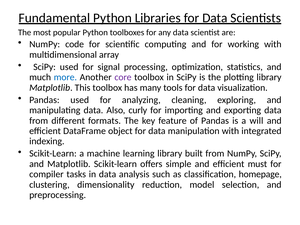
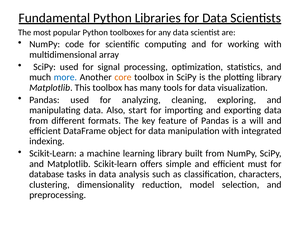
core colour: purple -> orange
curly: curly -> start
compiler: compiler -> database
homepage: homepage -> characters
